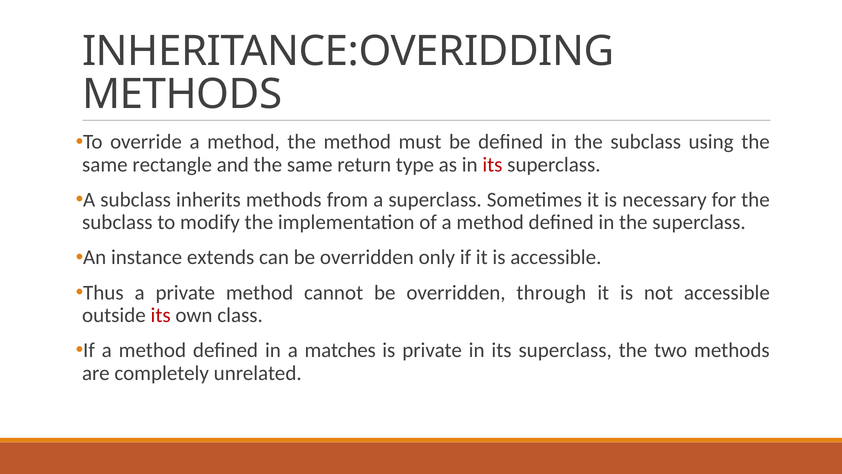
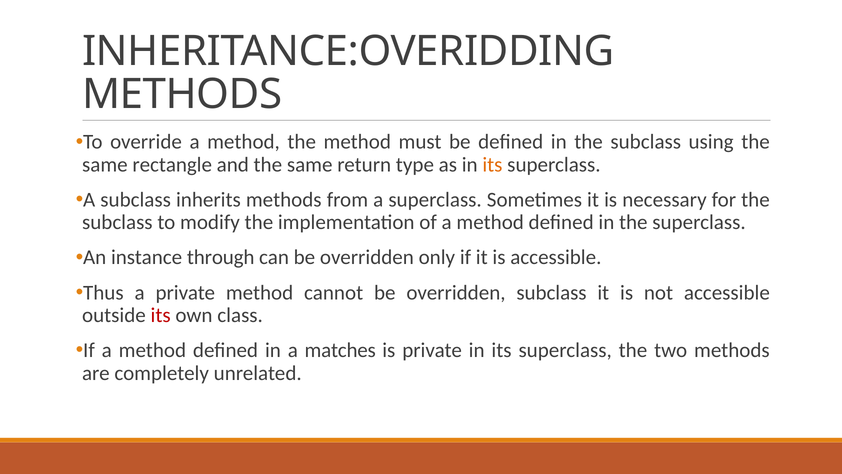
its at (492, 165) colour: red -> orange
extends: extends -> through
overridden through: through -> subclass
